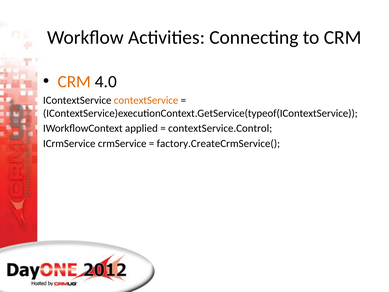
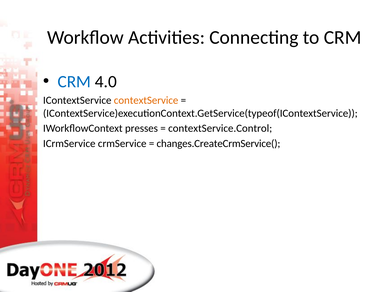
CRM at (74, 82) colour: orange -> blue
applied: applied -> presses
factory.CreateCrmService(: factory.CreateCrmService( -> changes.CreateCrmService(
